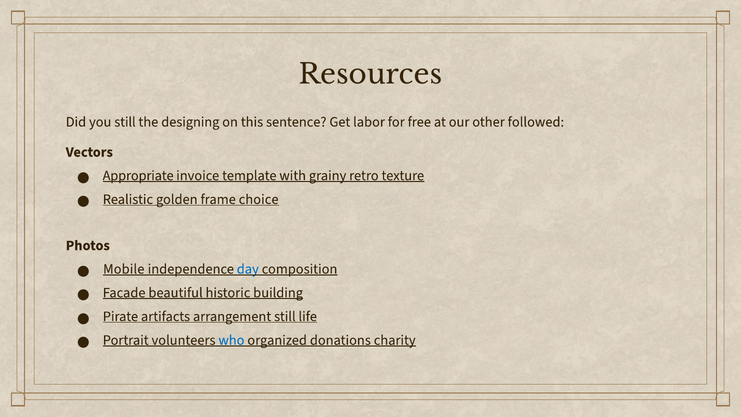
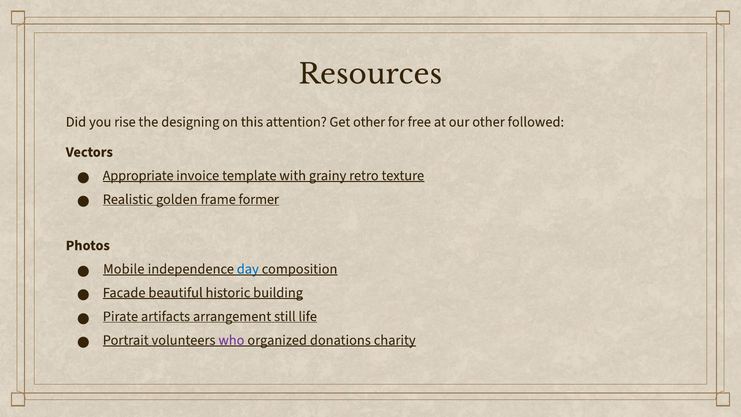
you still: still -> rise
sentence: sentence -> attention
Get labor: labor -> other
choice: choice -> former
who colour: blue -> purple
